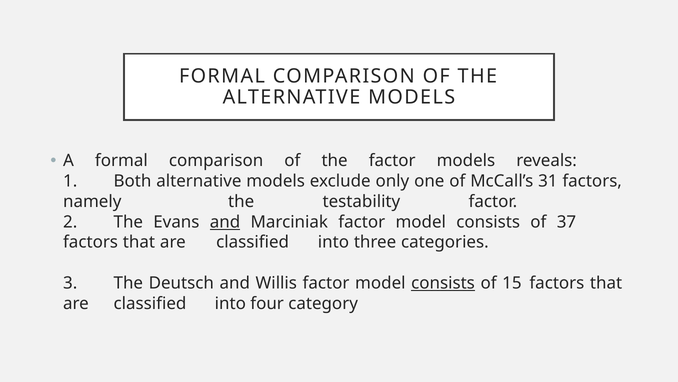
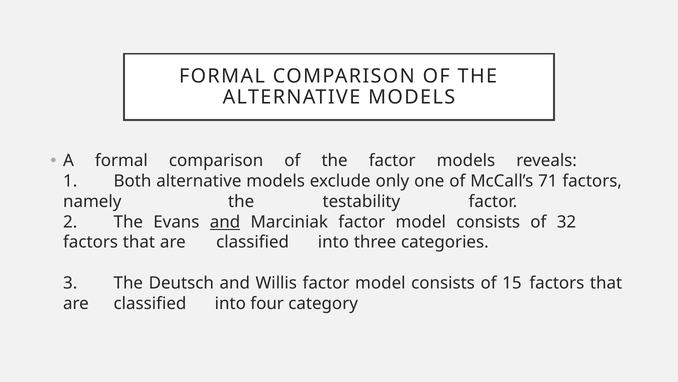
31: 31 -> 71
37: 37 -> 32
consists at (443, 283) underline: present -> none
